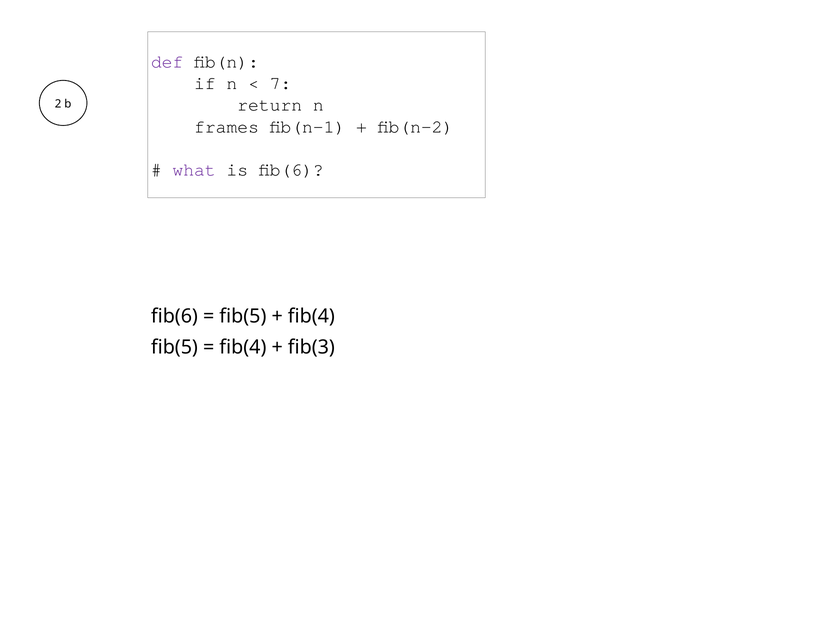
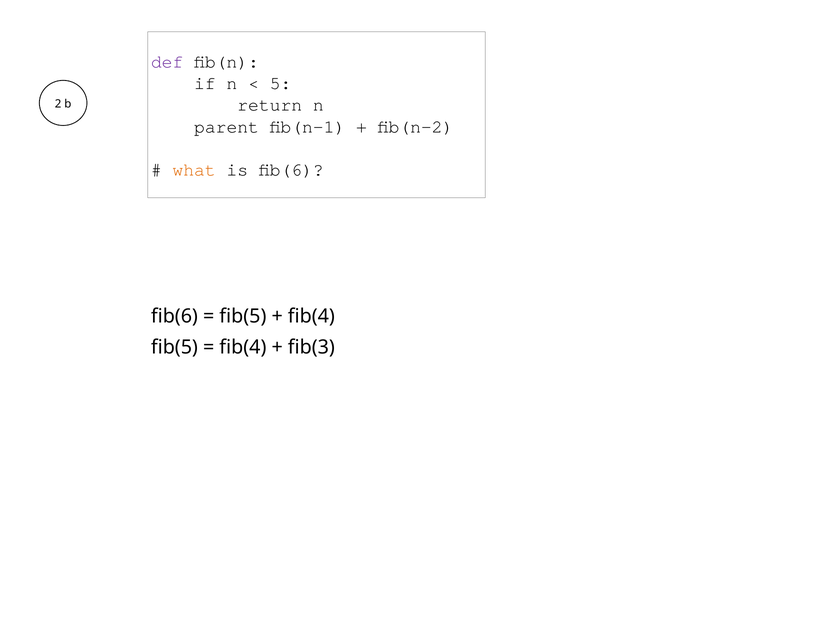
7: 7 -> 5
frames: frames -> parent
what colour: purple -> orange
